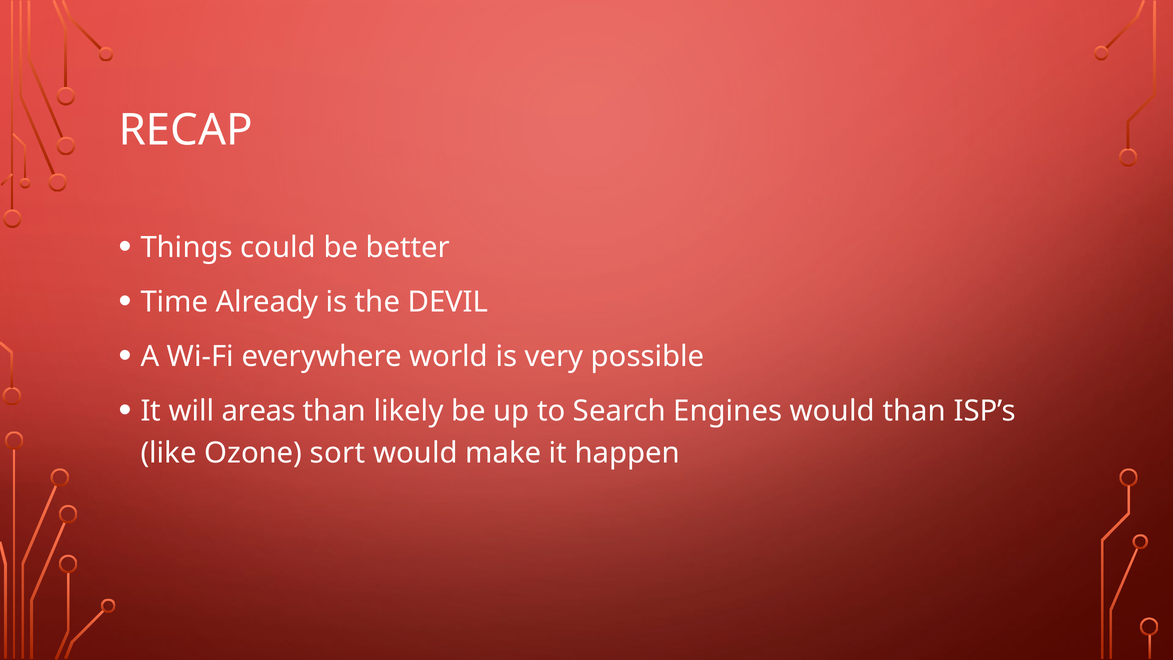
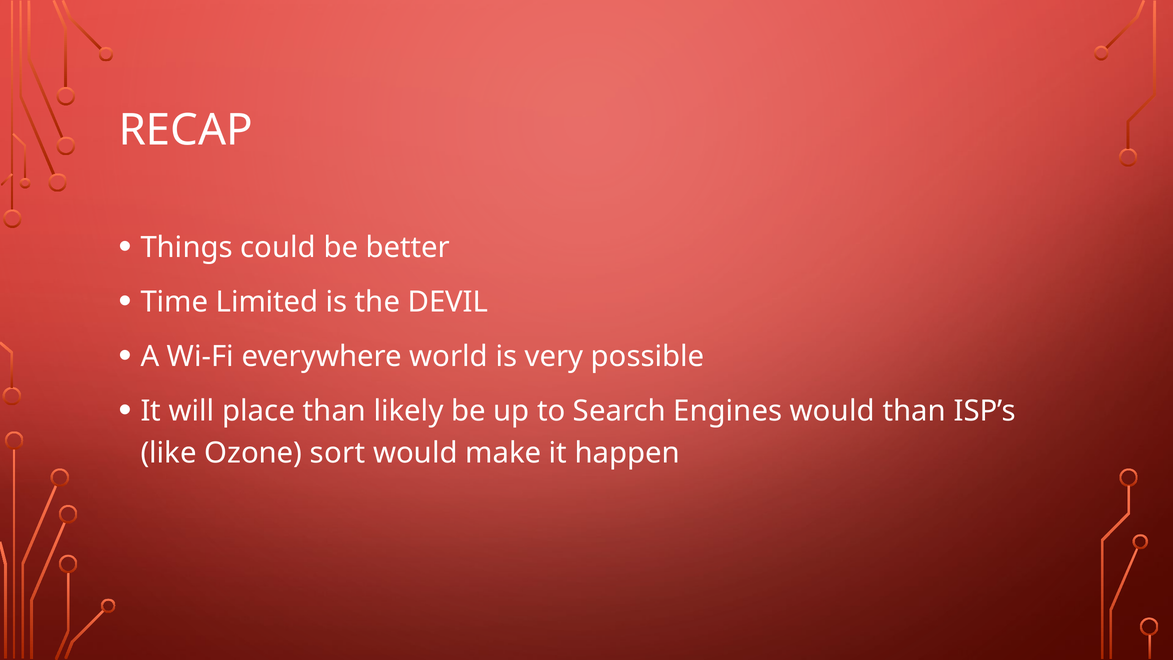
Already: Already -> Limited
areas: areas -> place
